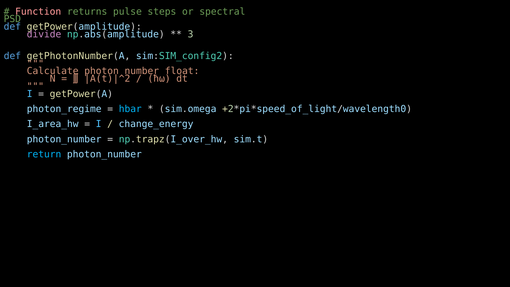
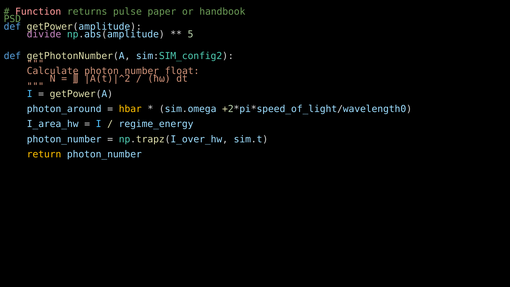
steps: steps -> paper
spectral: spectral -> handbook
3: 3 -> 5
photon_regime: photon_regime -> photon_around
hbar colour: light blue -> yellow
change_energy: change_energy -> regime_energy
return colour: light blue -> yellow
